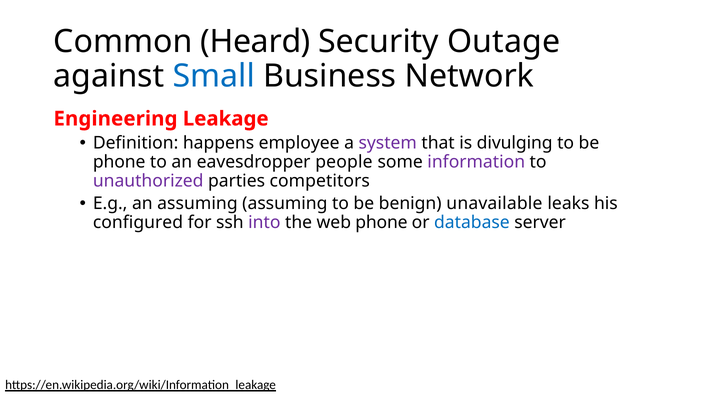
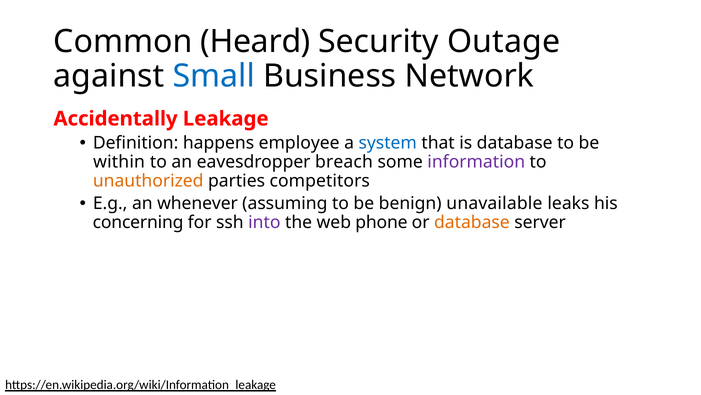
Engineering: Engineering -> Accidentally
system colour: purple -> blue
is divulging: divulging -> database
phone at (119, 162): phone -> within
people: people -> breach
unauthorized colour: purple -> orange
an assuming: assuming -> whenever
configured: configured -> concerning
database at (472, 222) colour: blue -> orange
